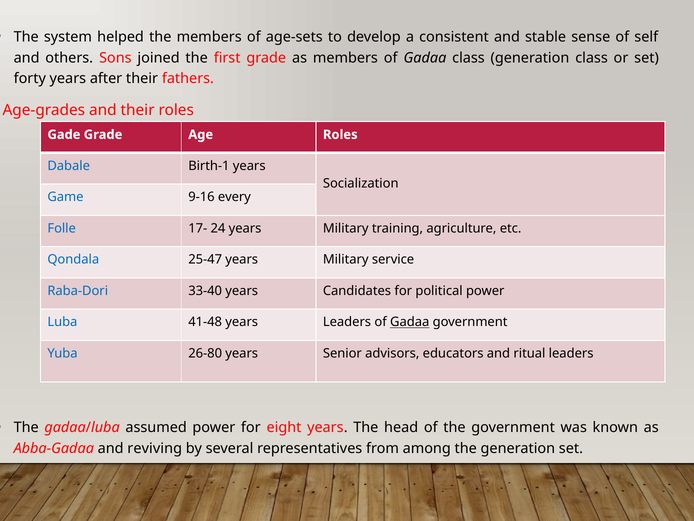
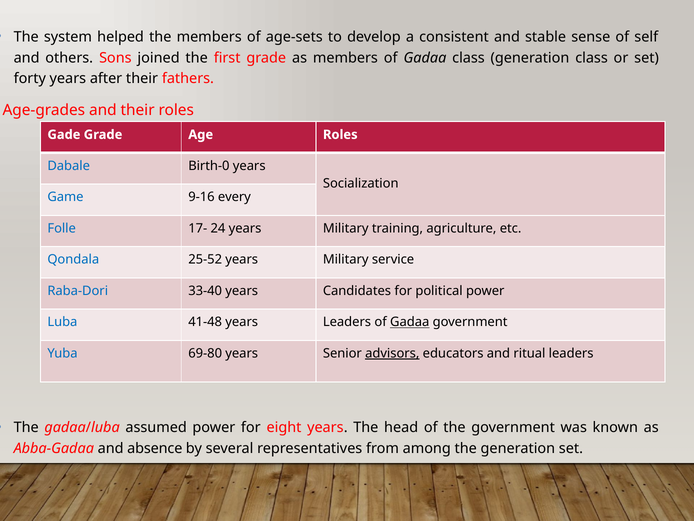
Birth-1: Birth-1 -> Birth-0
25-47: 25-47 -> 25-52
26-80: 26-80 -> 69-80
advisors underline: none -> present
reviving: reviving -> absence
